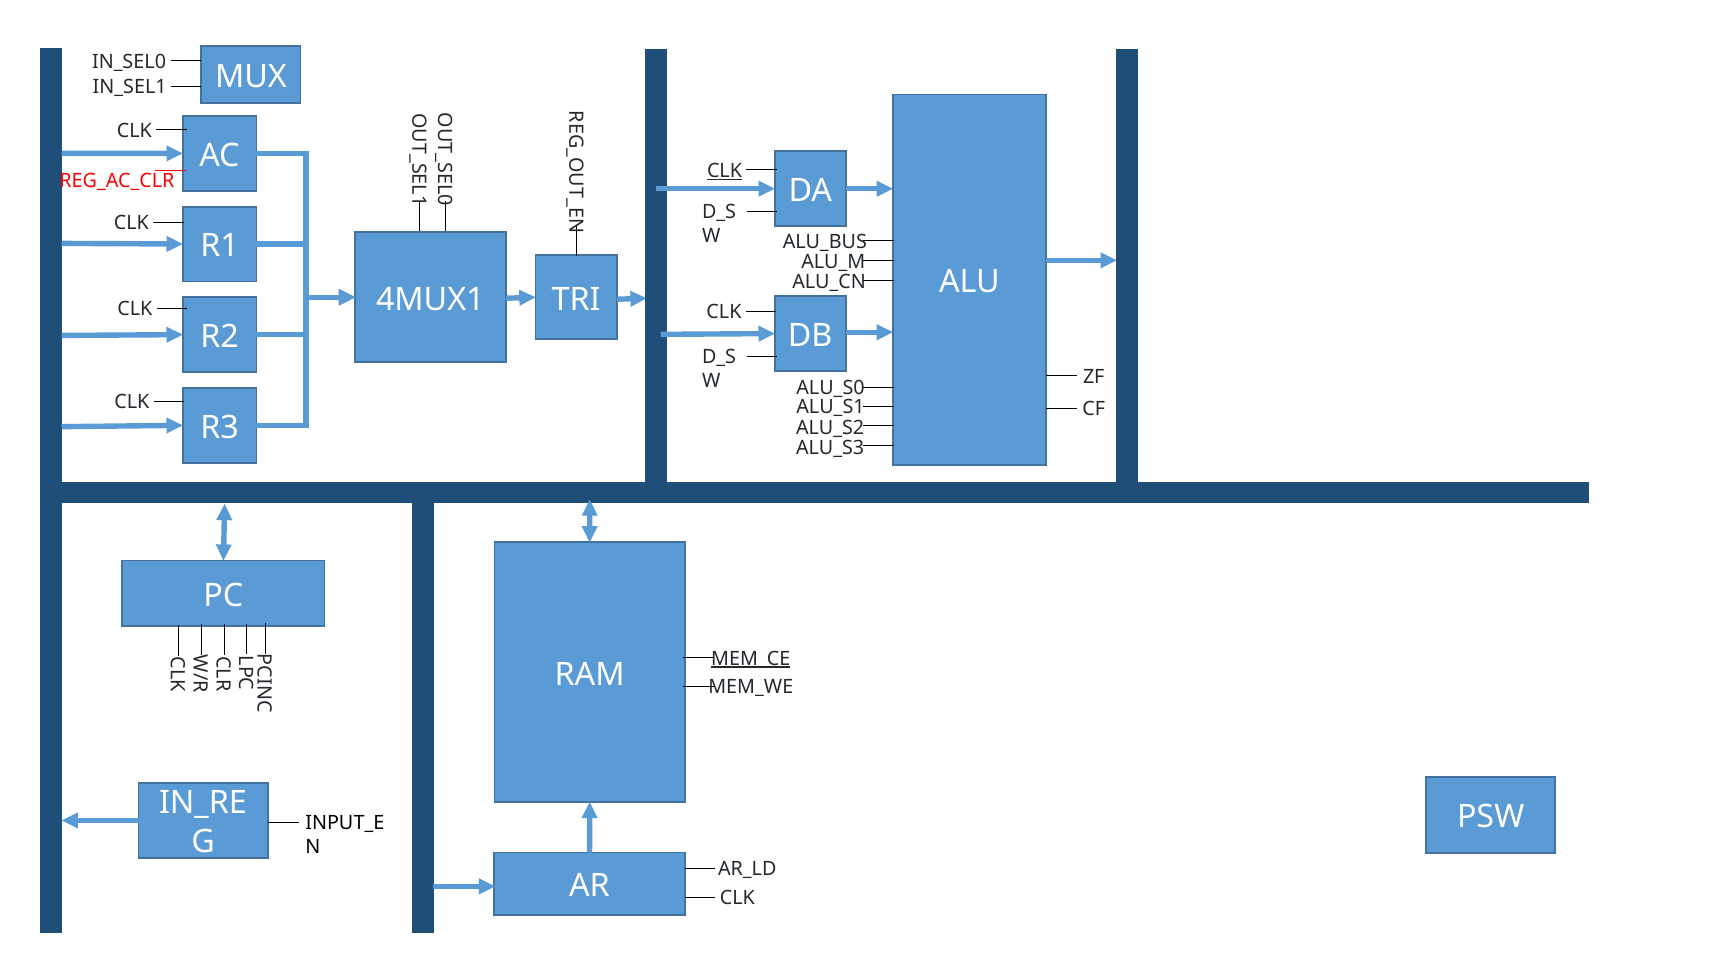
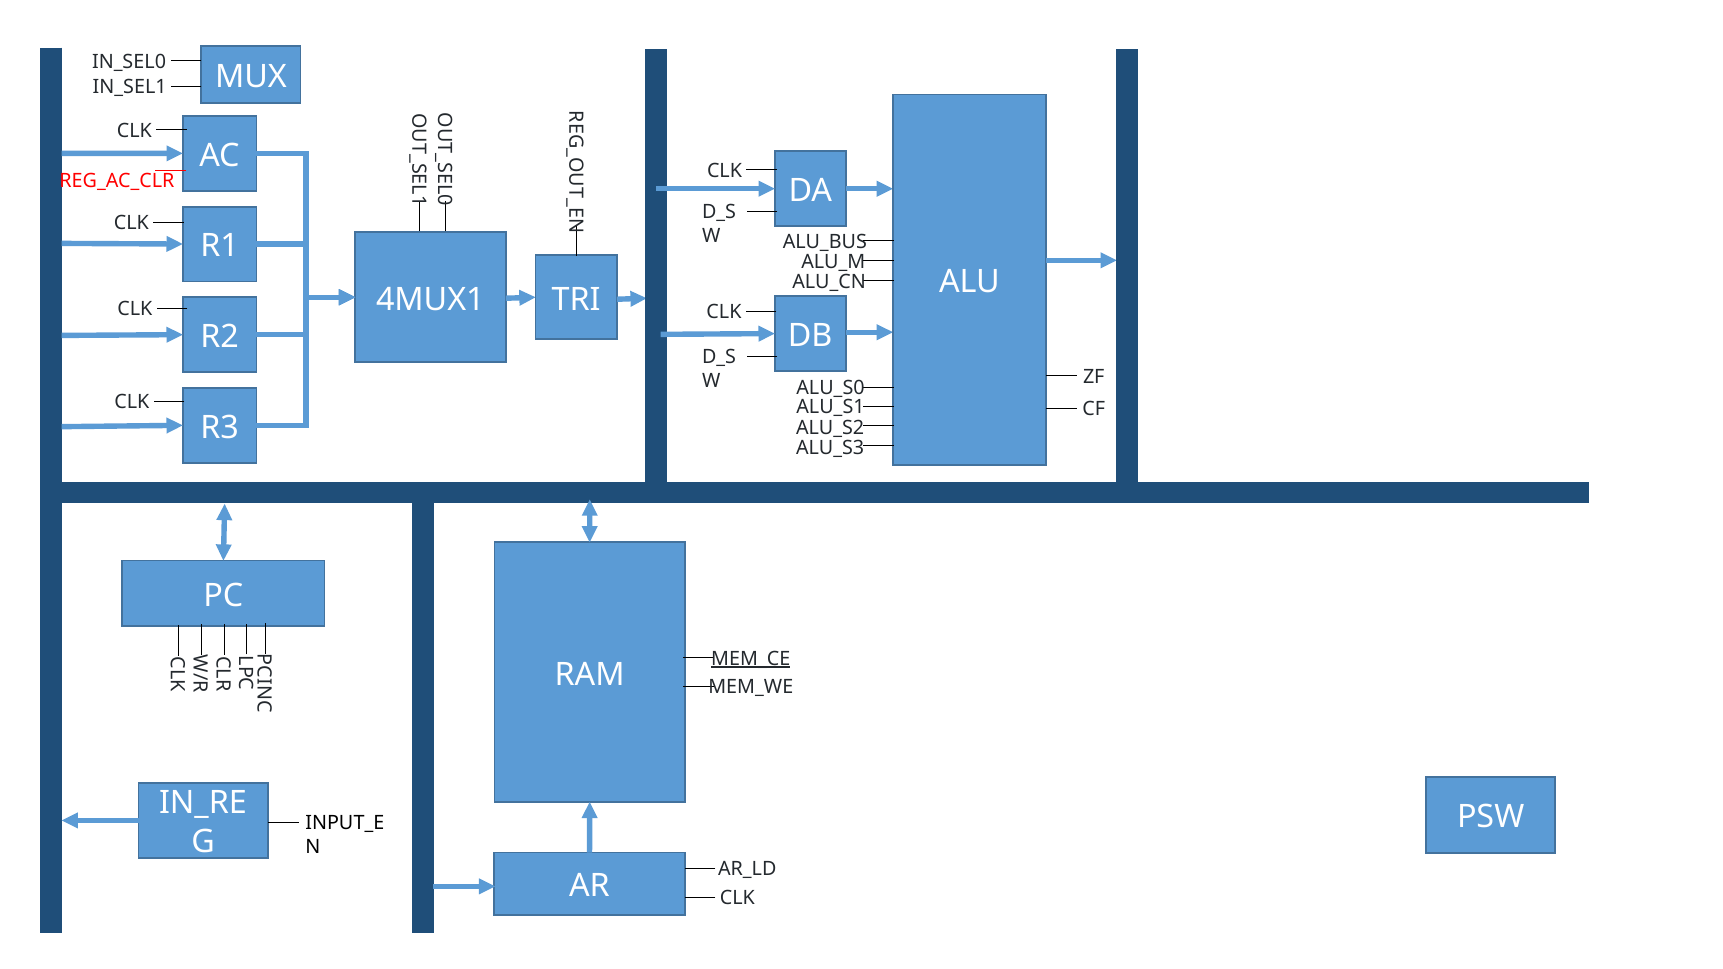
CLK at (725, 171) underline: present -> none
